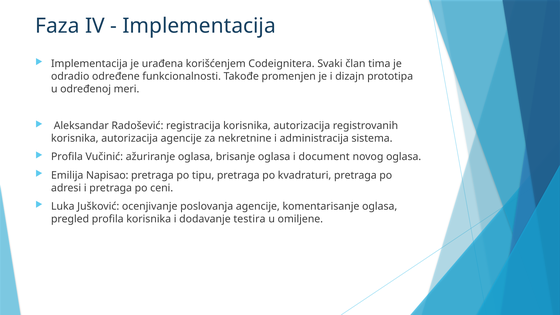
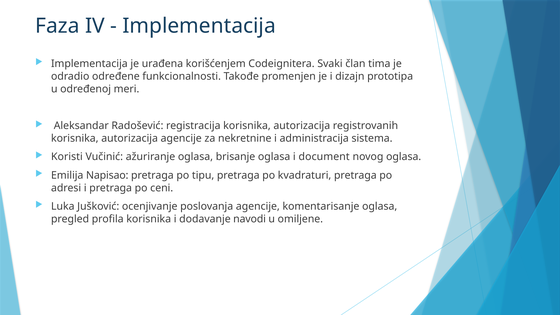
Profila at (67, 157): Profila -> Koristi
testira: testira -> navodi
